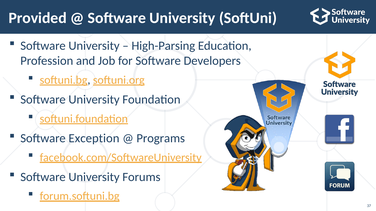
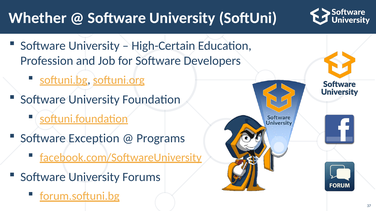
Provided: Provided -> Whether
High-Parsing: High-Parsing -> High-Certain
